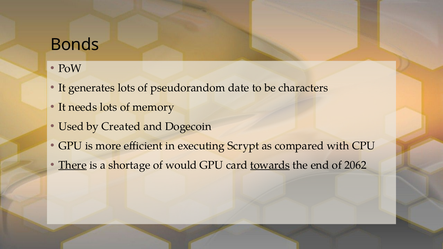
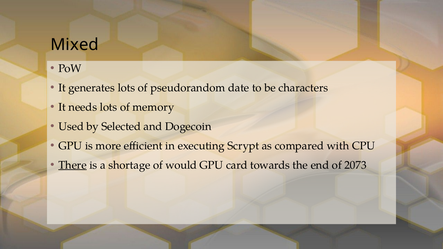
Bonds: Bonds -> Mixed
Created: Created -> Selected
towards underline: present -> none
2062: 2062 -> 2073
